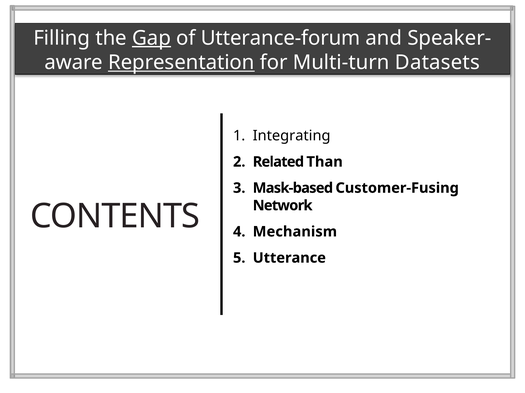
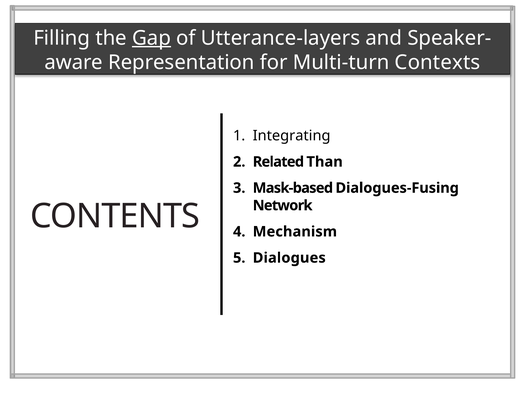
Utterance-forum: Utterance-forum -> Utterance-layers
Representation underline: present -> none
Datasets: Datasets -> Contexts
Customer-Fusing: Customer-Fusing -> Dialogues-Fusing
Utterance: Utterance -> Dialogues
